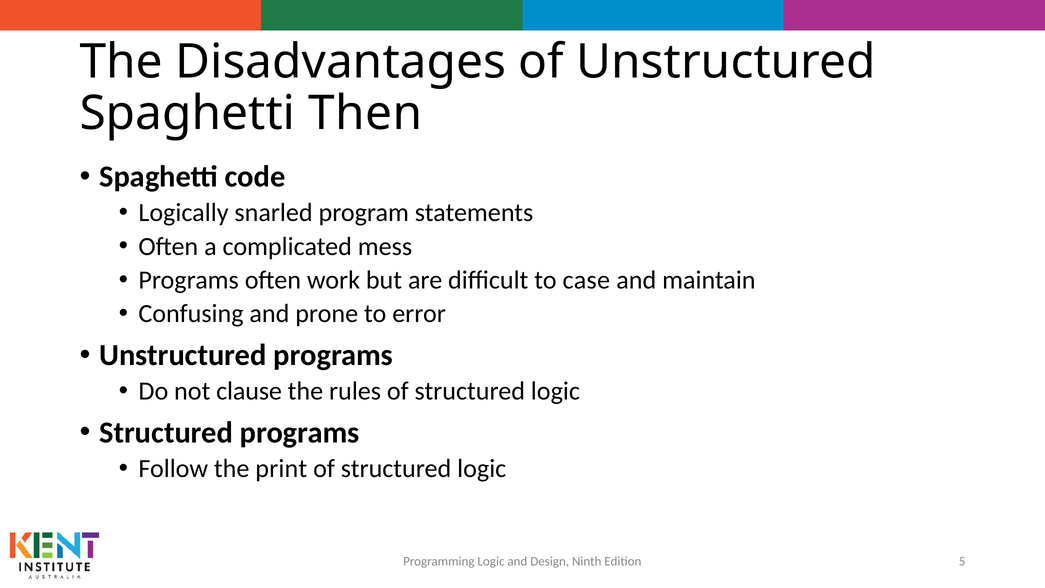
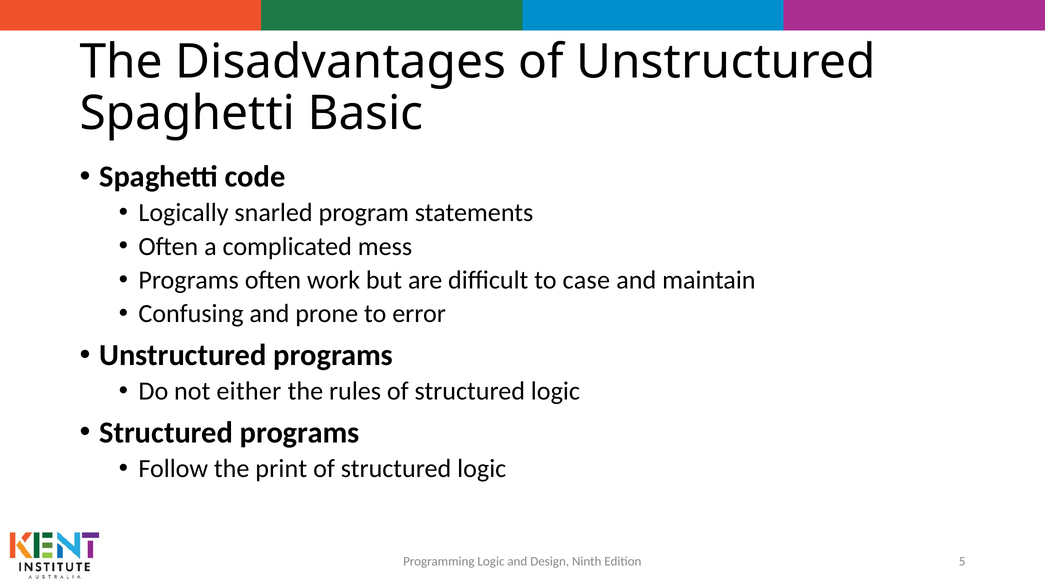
Then: Then -> Basic
clause: clause -> either
